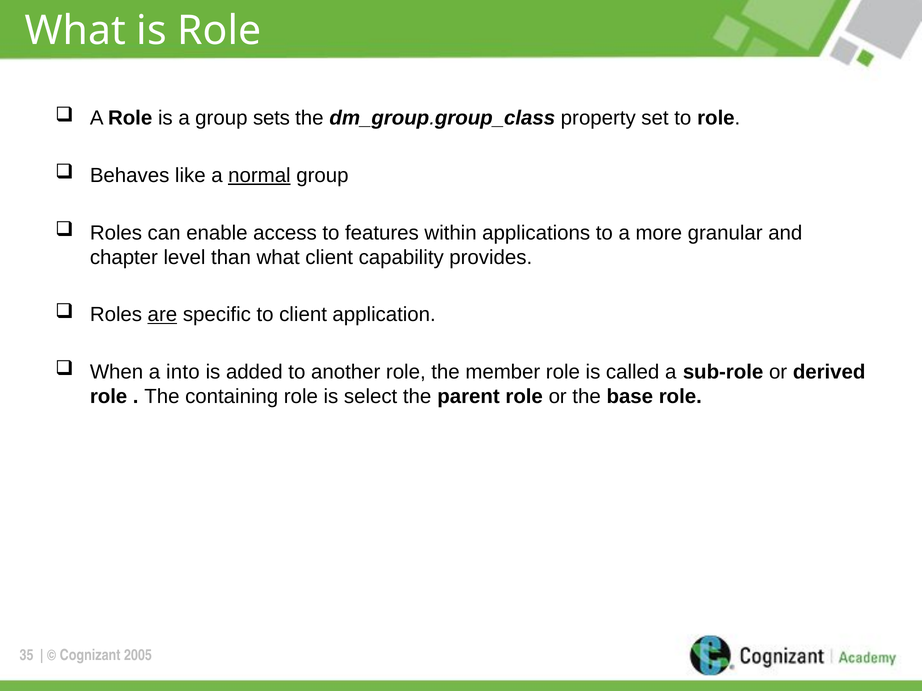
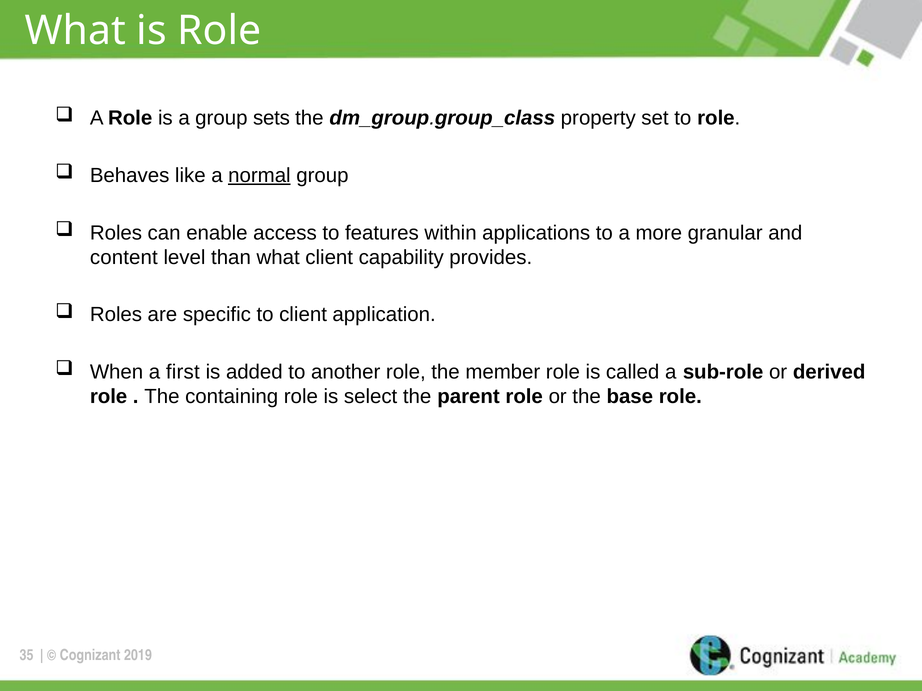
chapter: chapter -> content
are underline: present -> none
into: into -> first
2005: 2005 -> 2019
